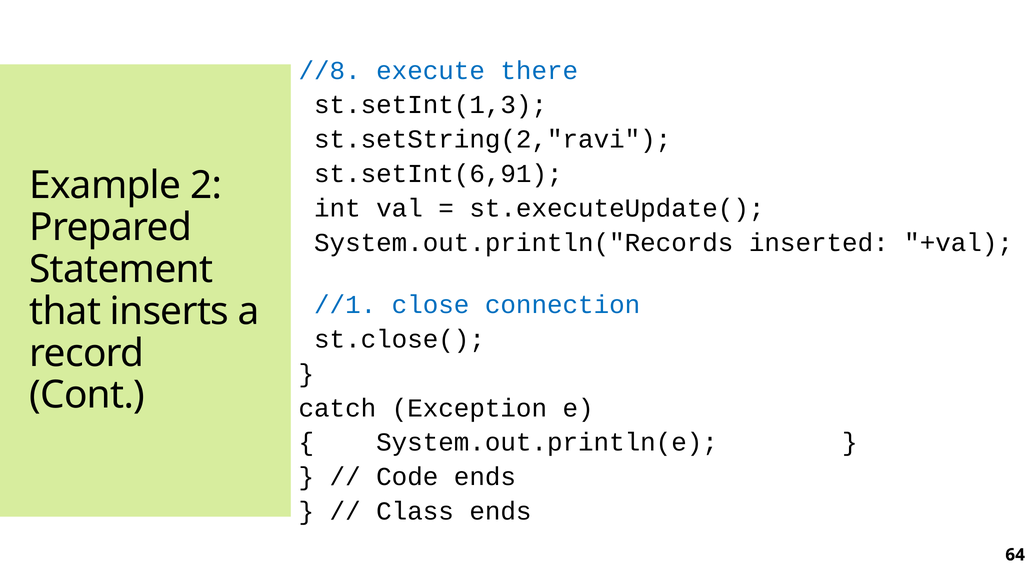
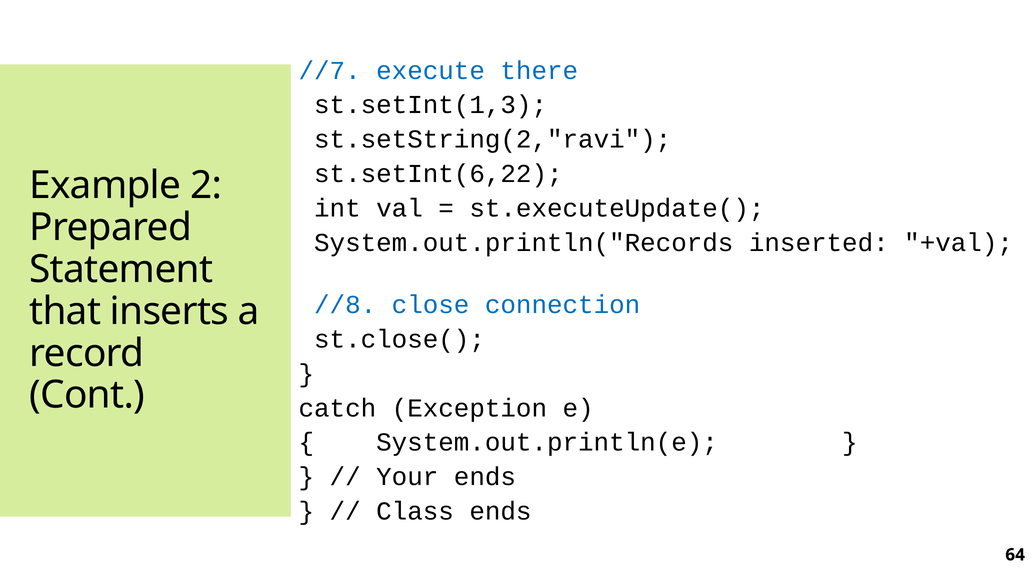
//8: //8 -> //7
st.setInt(6,91: st.setInt(6,91 -> st.setInt(6,22
//1: //1 -> //8
Code: Code -> Your
